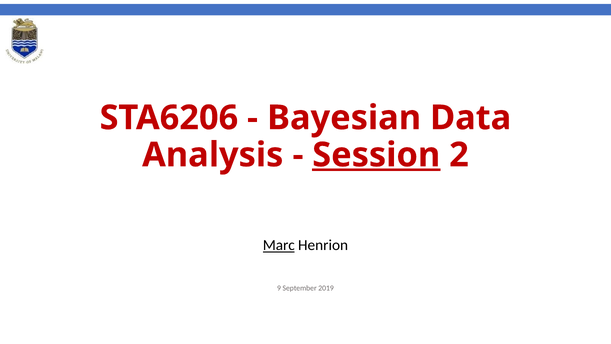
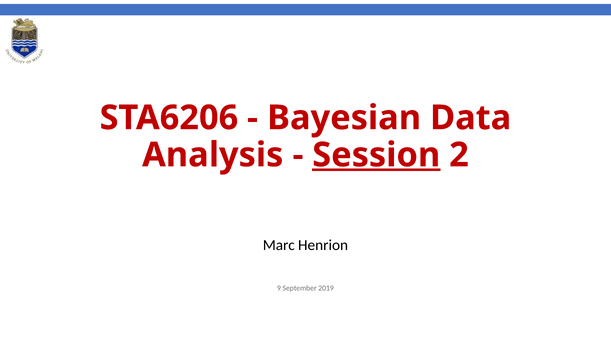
Marc underline: present -> none
